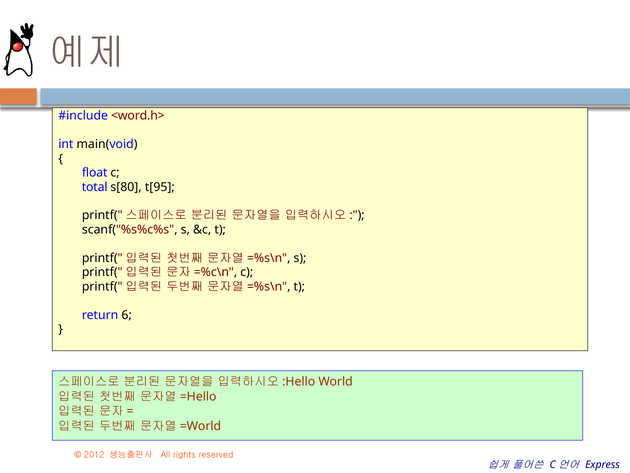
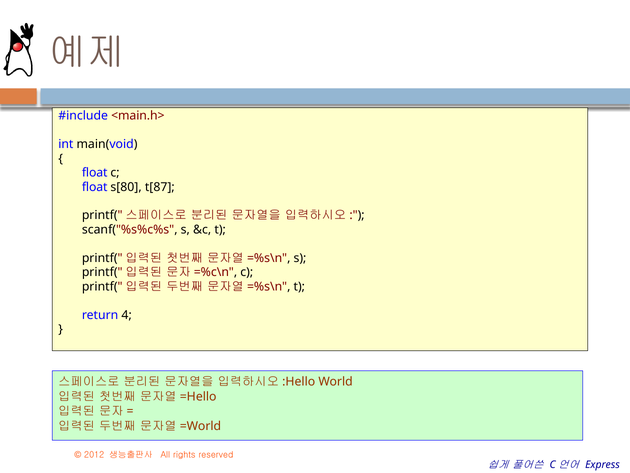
<word.h>: <word.h> -> <main.h>
total at (95, 187): total -> float
t[95: t[95 -> t[87
6: 6 -> 4
